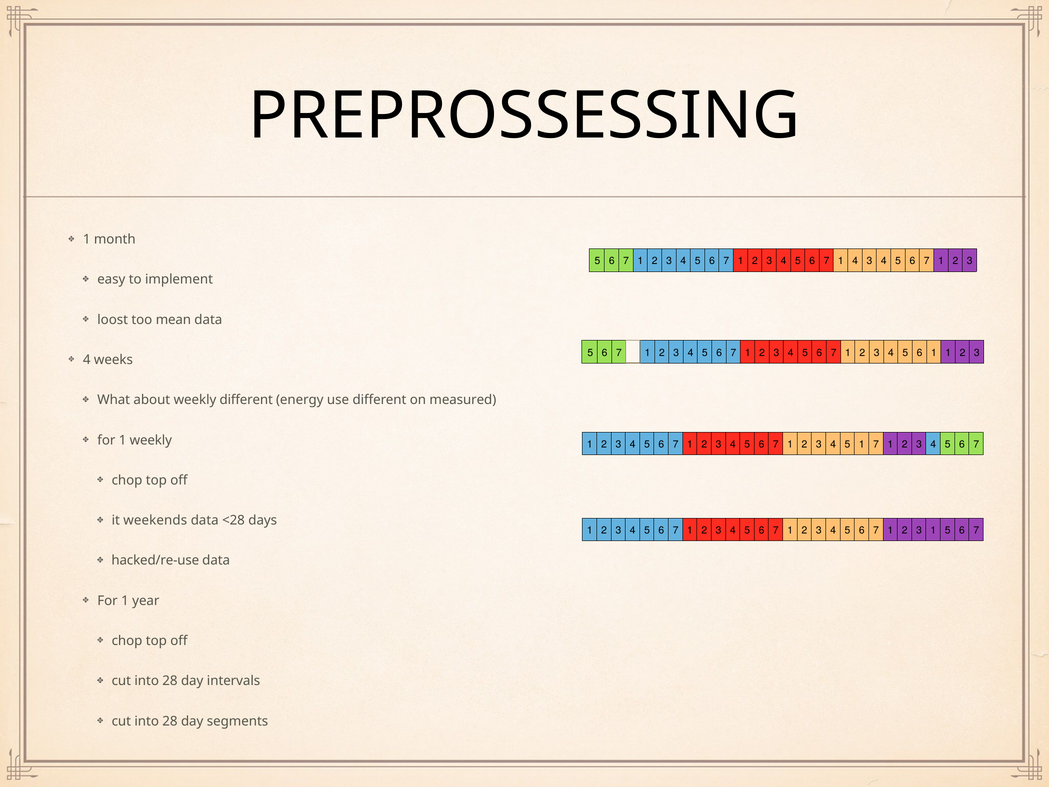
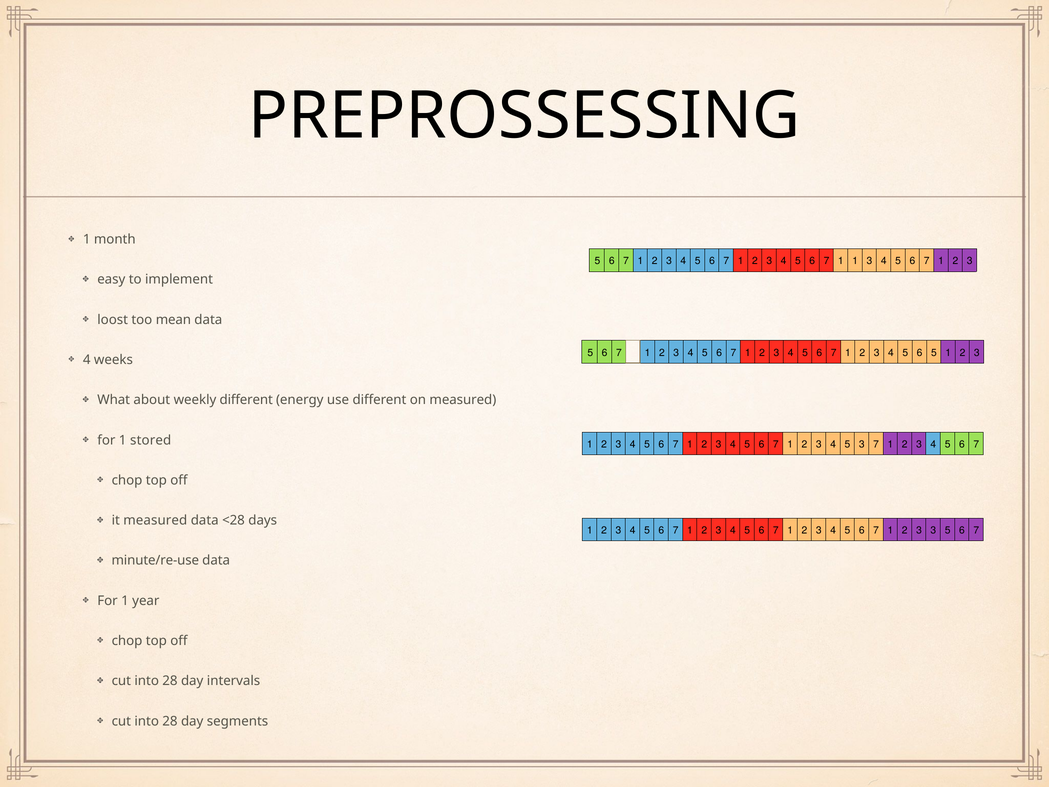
1 4: 4 -> 1
6 1: 1 -> 5
1 weekly: weekly -> stored
5 1: 1 -> 3
it weekends: weekends -> measured
1 at (933, 530): 1 -> 3
hacked/re-use: hacked/re-use -> minute/re-use
